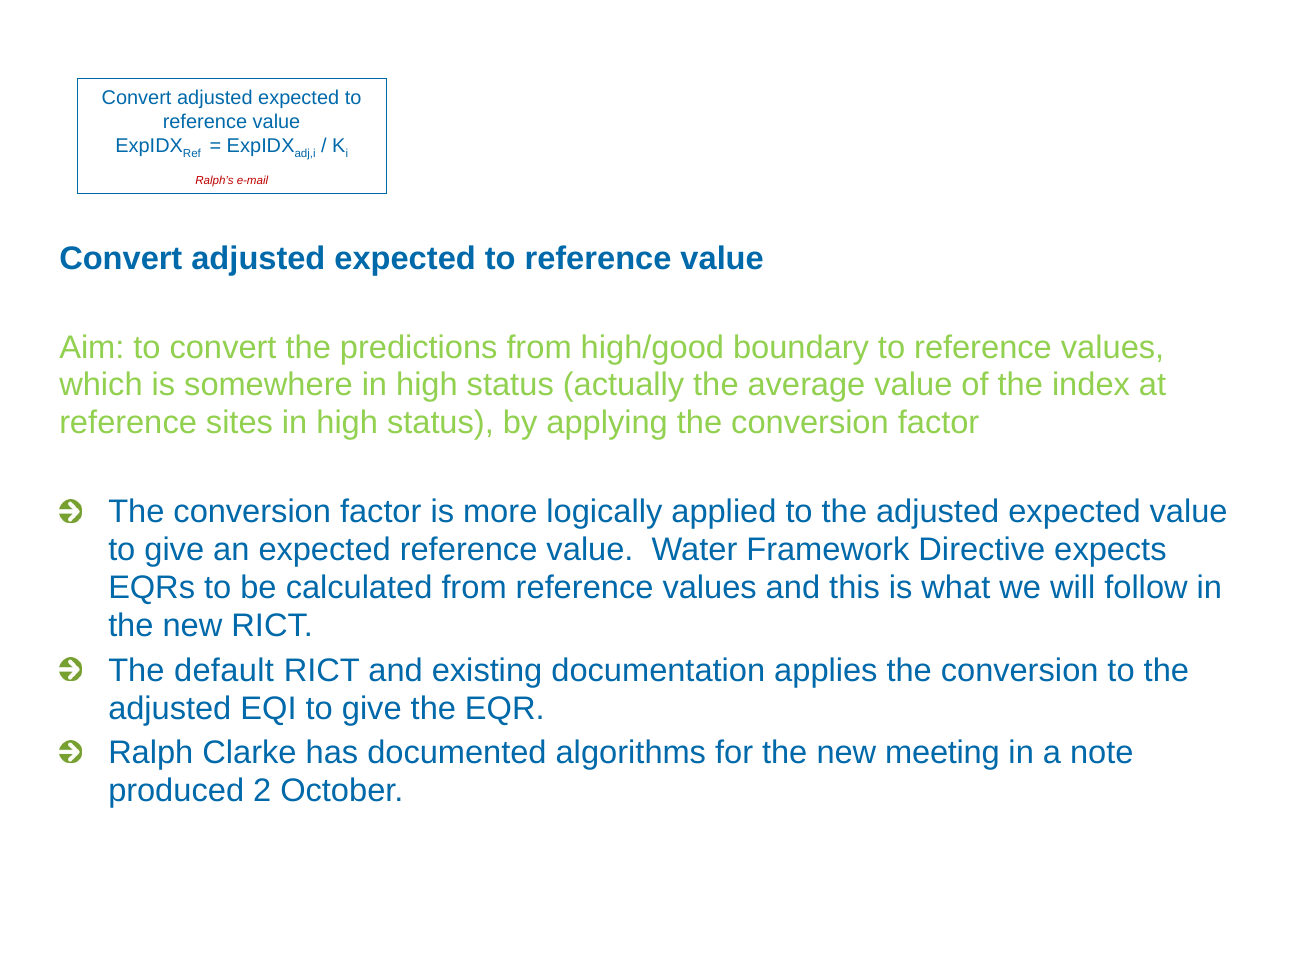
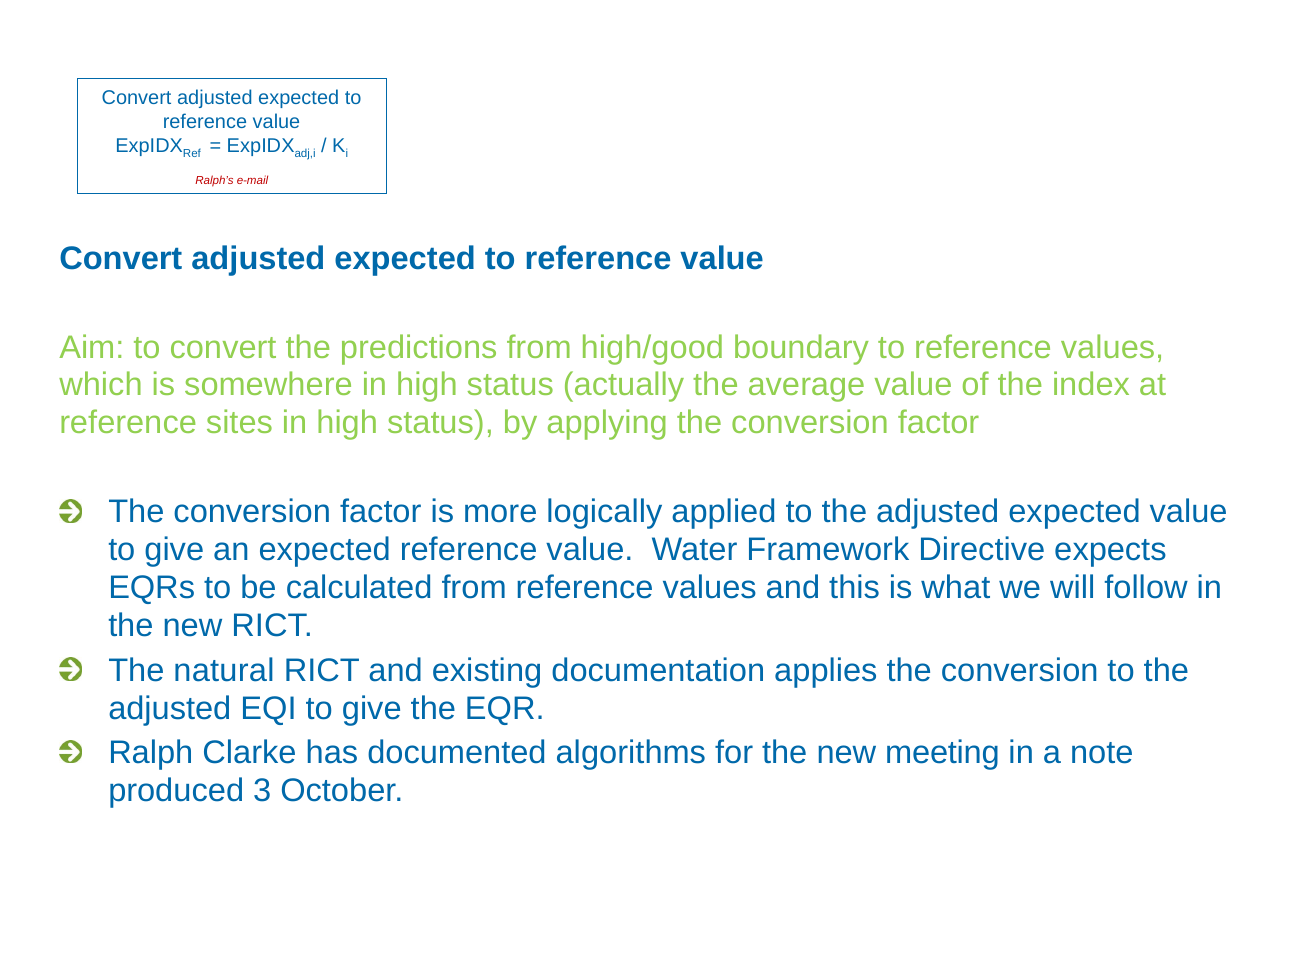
default: default -> natural
2: 2 -> 3
